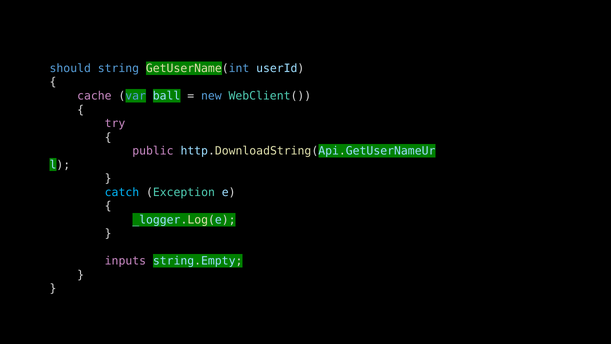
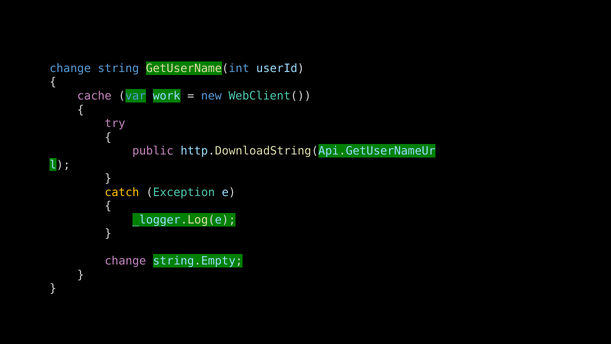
should at (70, 68): should -> change
ball: ball -> work
catch colour: light blue -> yellow
inputs at (125, 261): inputs -> change
